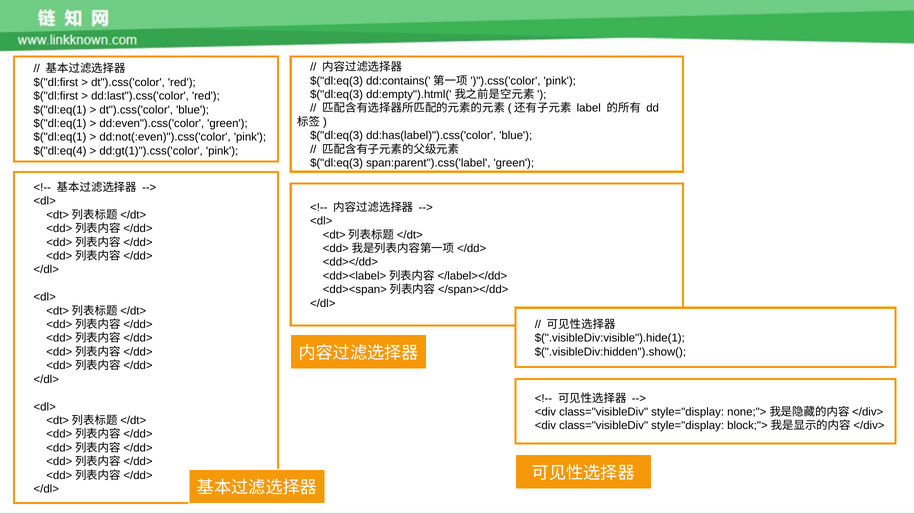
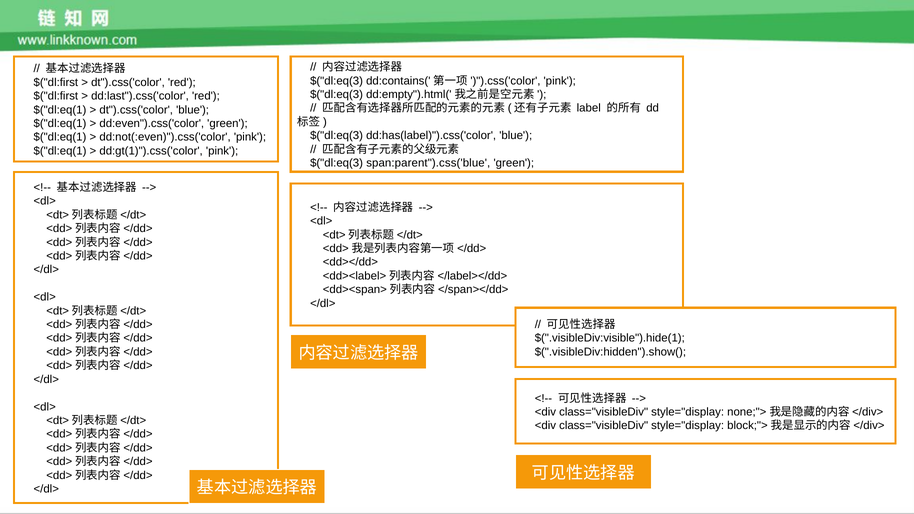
$("dl:eq(4 at (60, 151): $("dl:eq(4 -> $("dl:eq(1
span:parent").css('label: span:parent").css('label -> span:parent").css('blue
